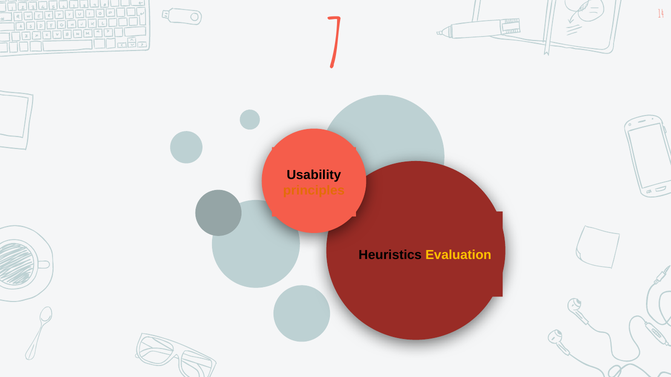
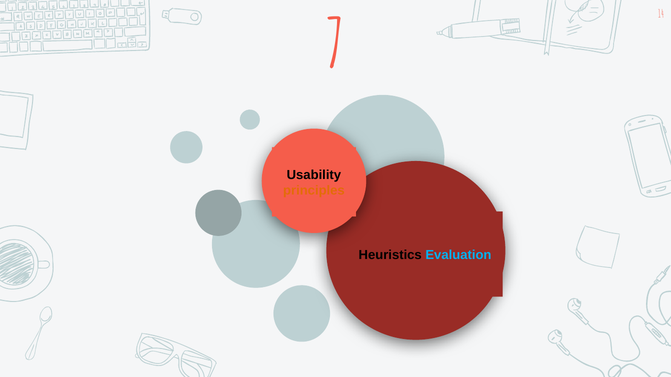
Evaluation colour: yellow -> light blue
